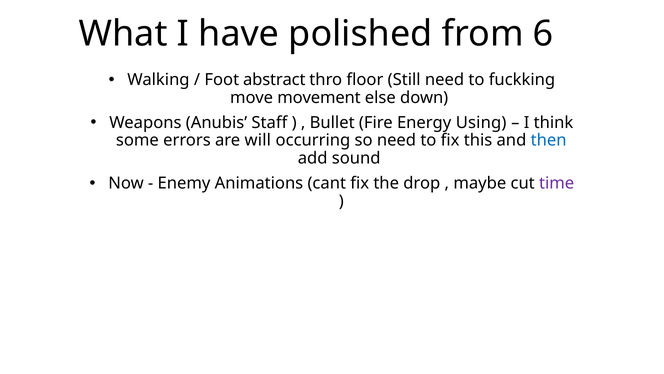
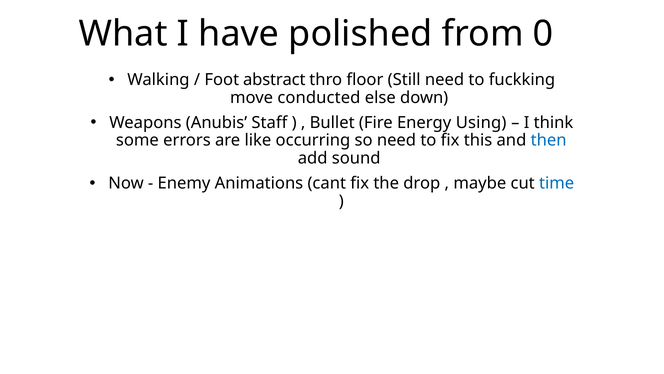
6: 6 -> 0
movement: movement -> conducted
will: will -> like
time colour: purple -> blue
